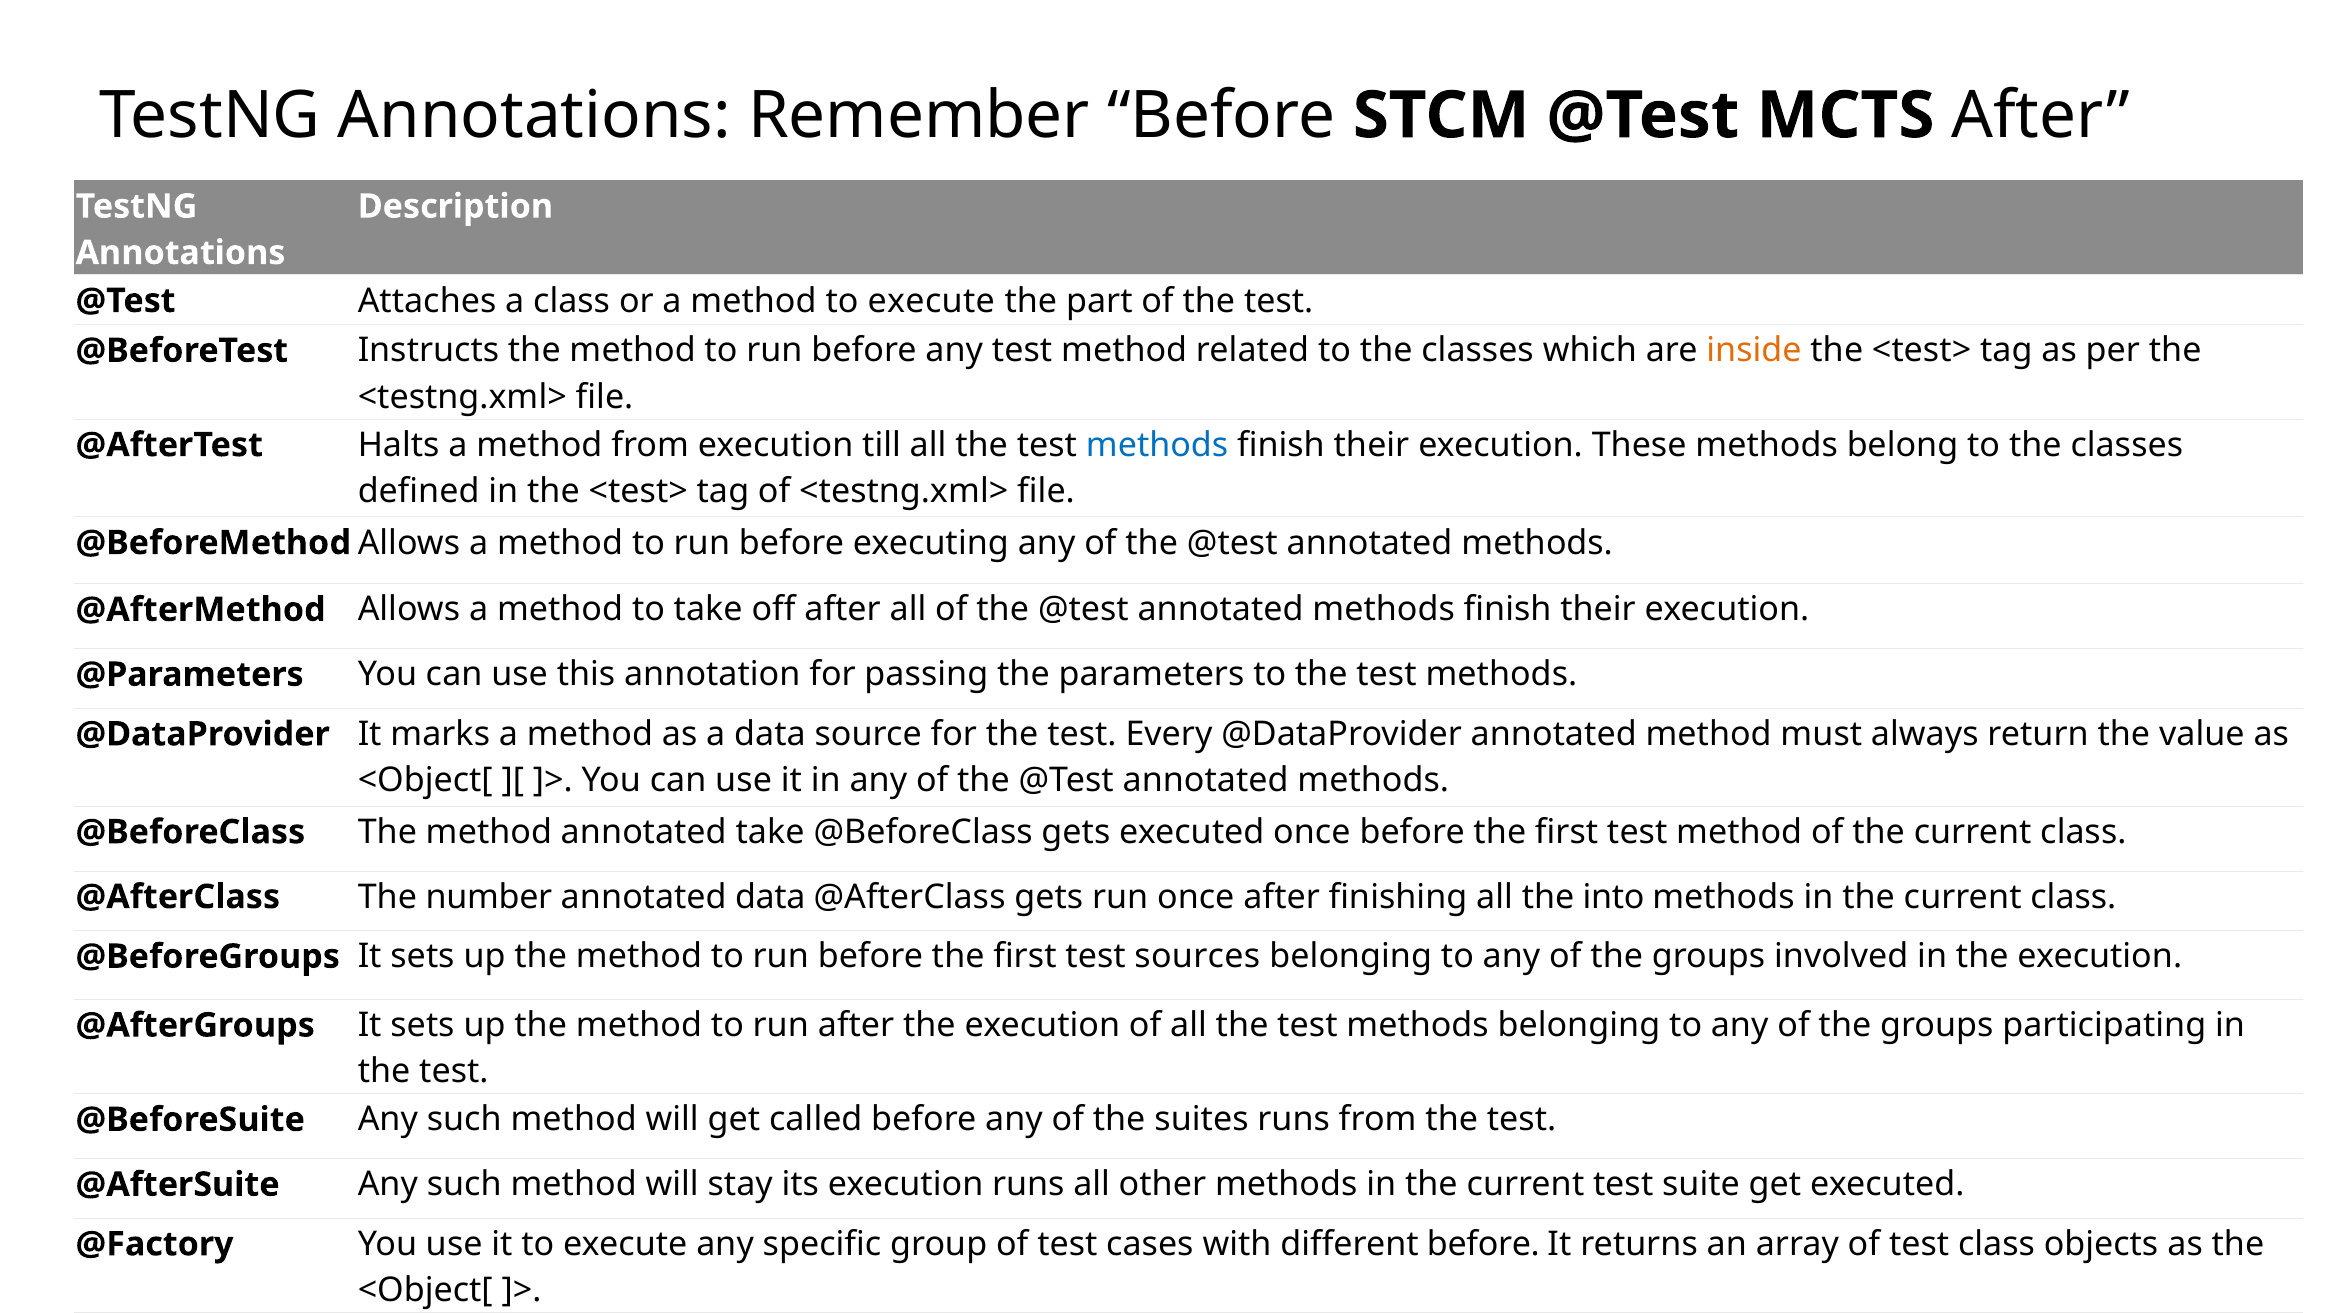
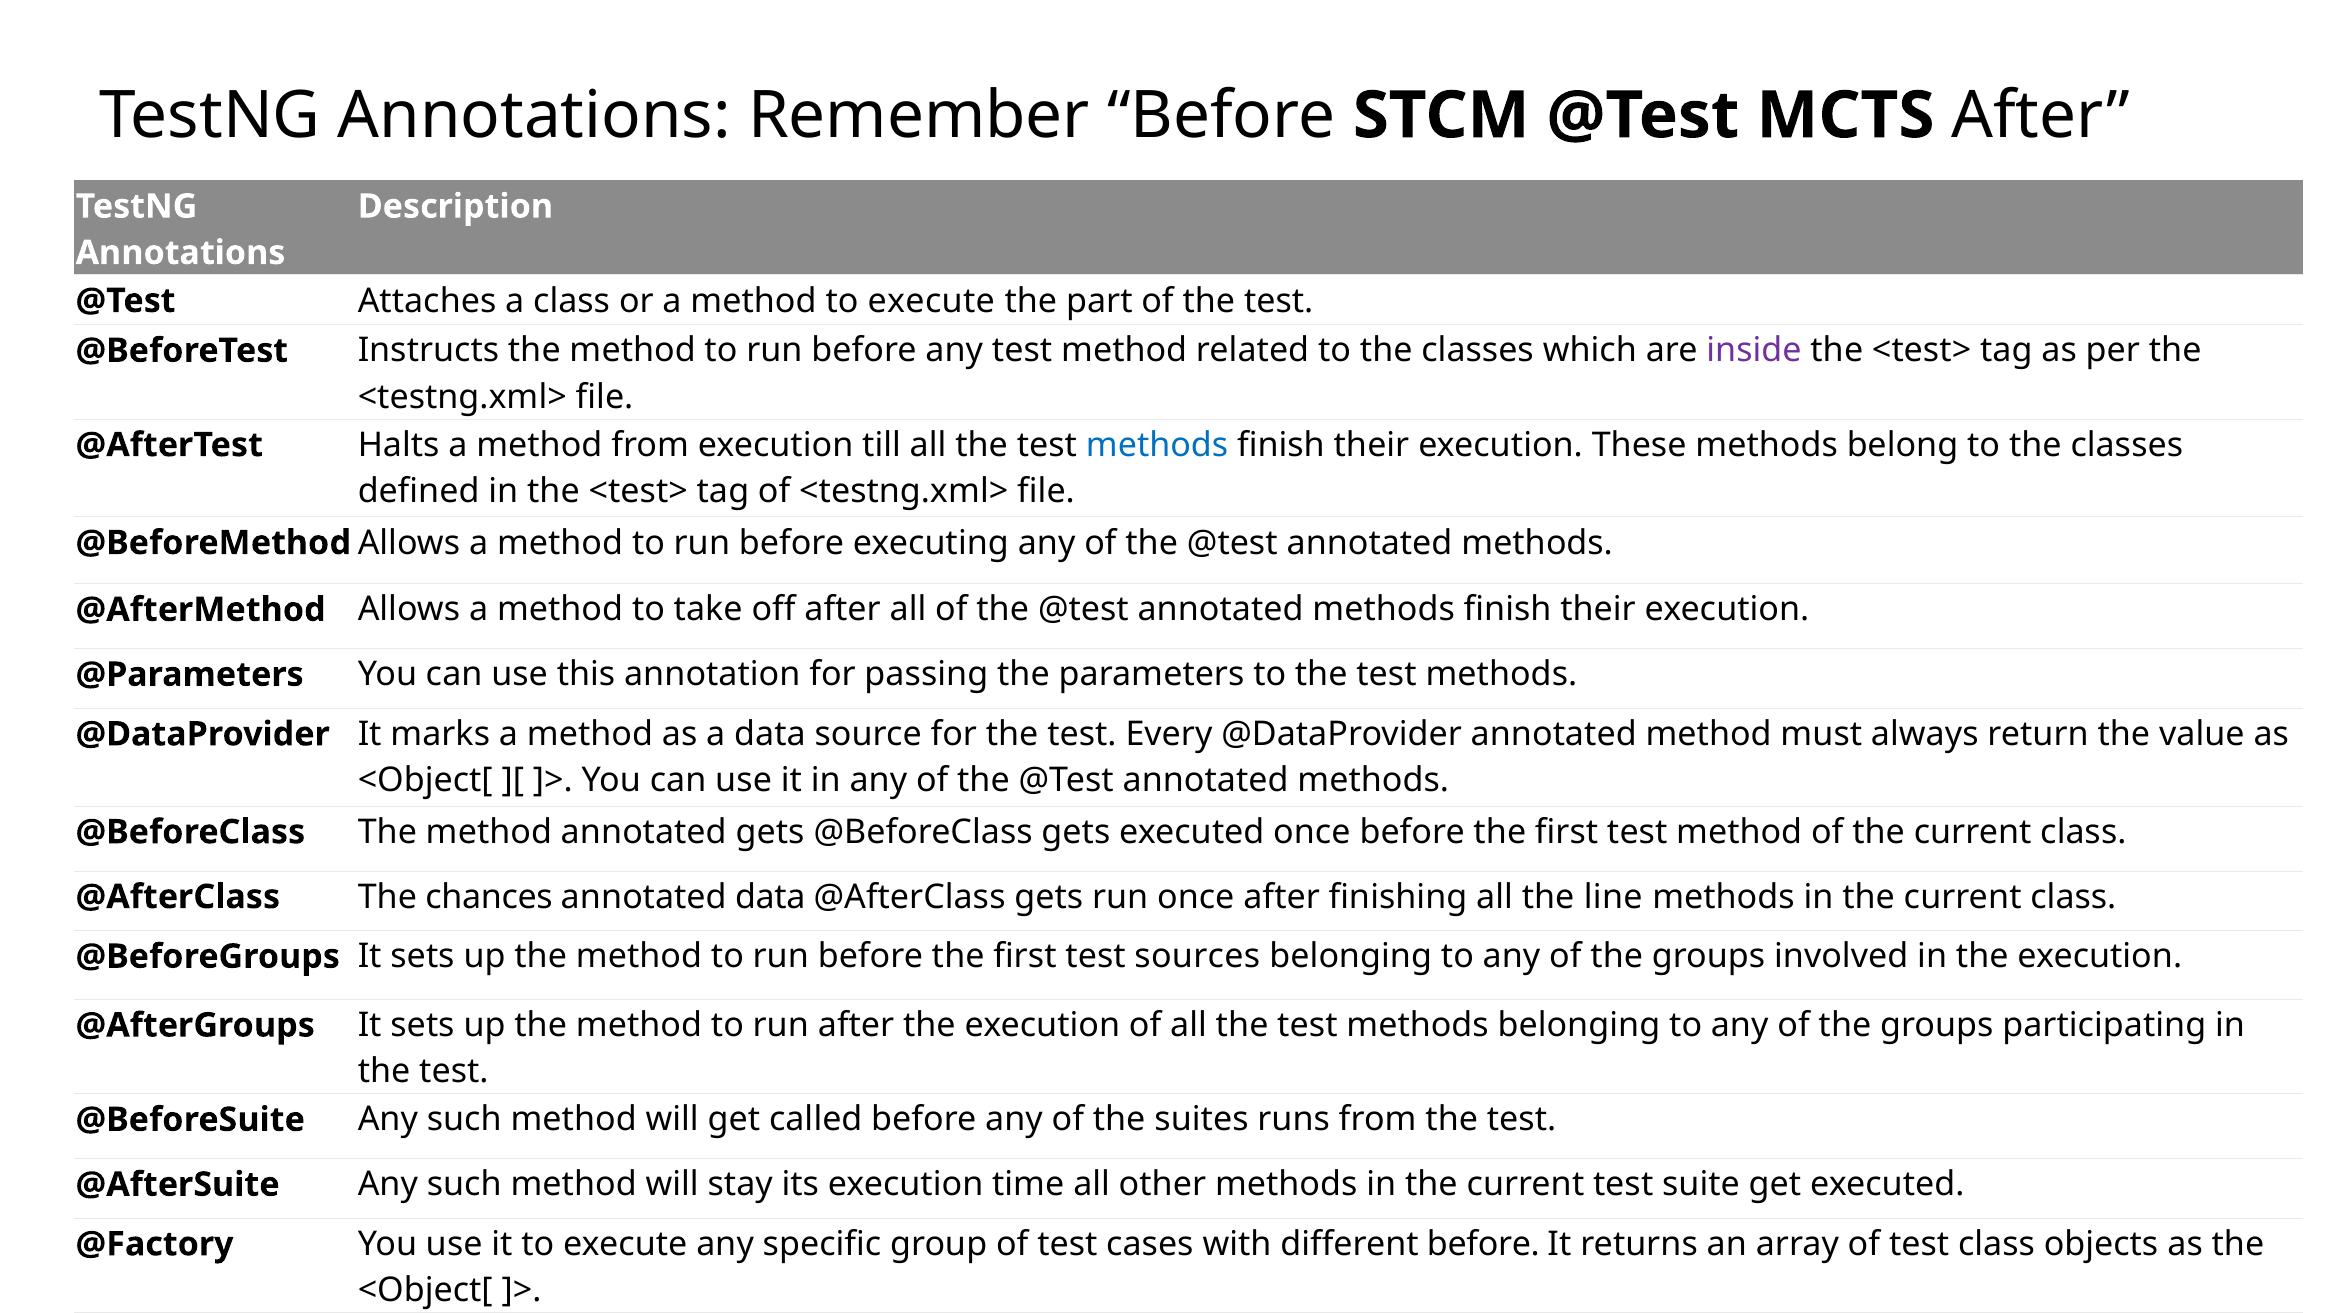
inside colour: orange -> purple
annotated take: take -> gets
number: number -> chances
into: into -> line
execution runs: runs -> time
